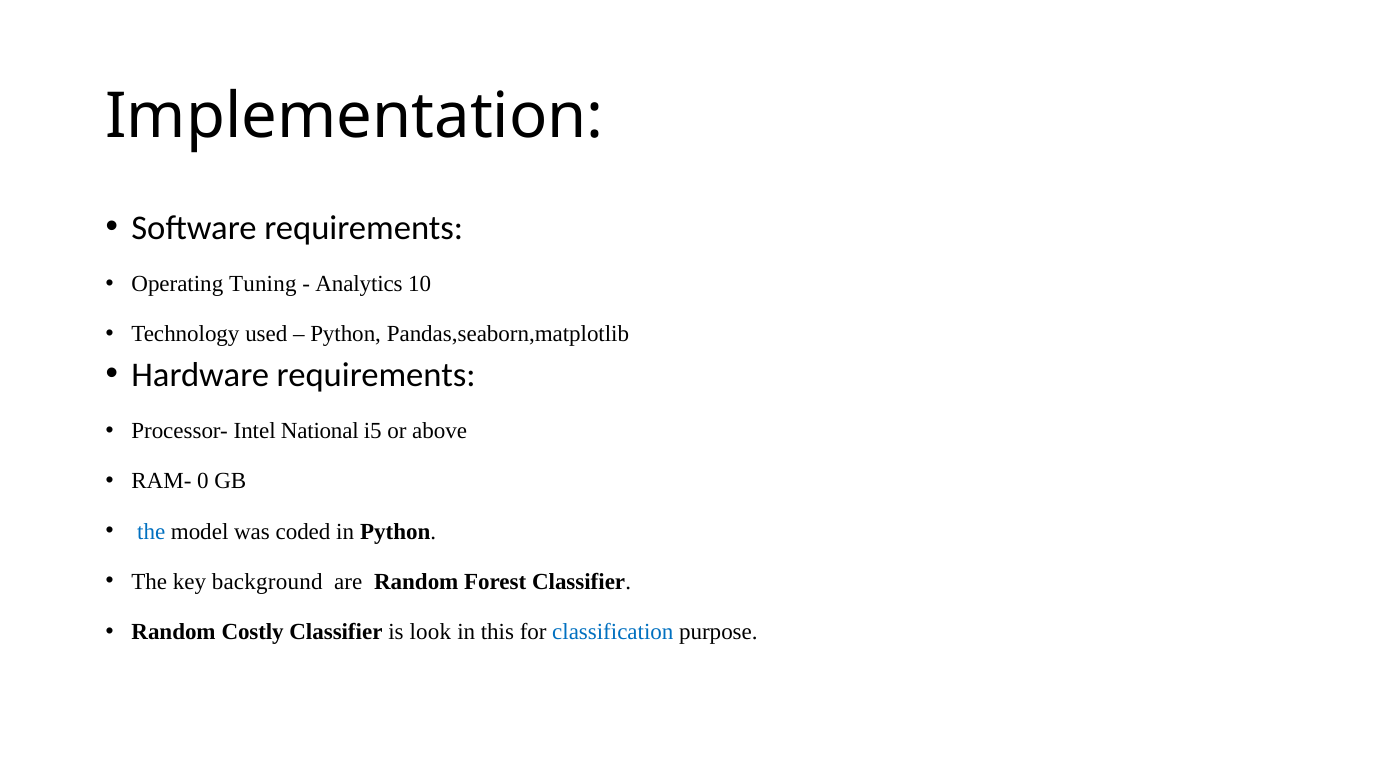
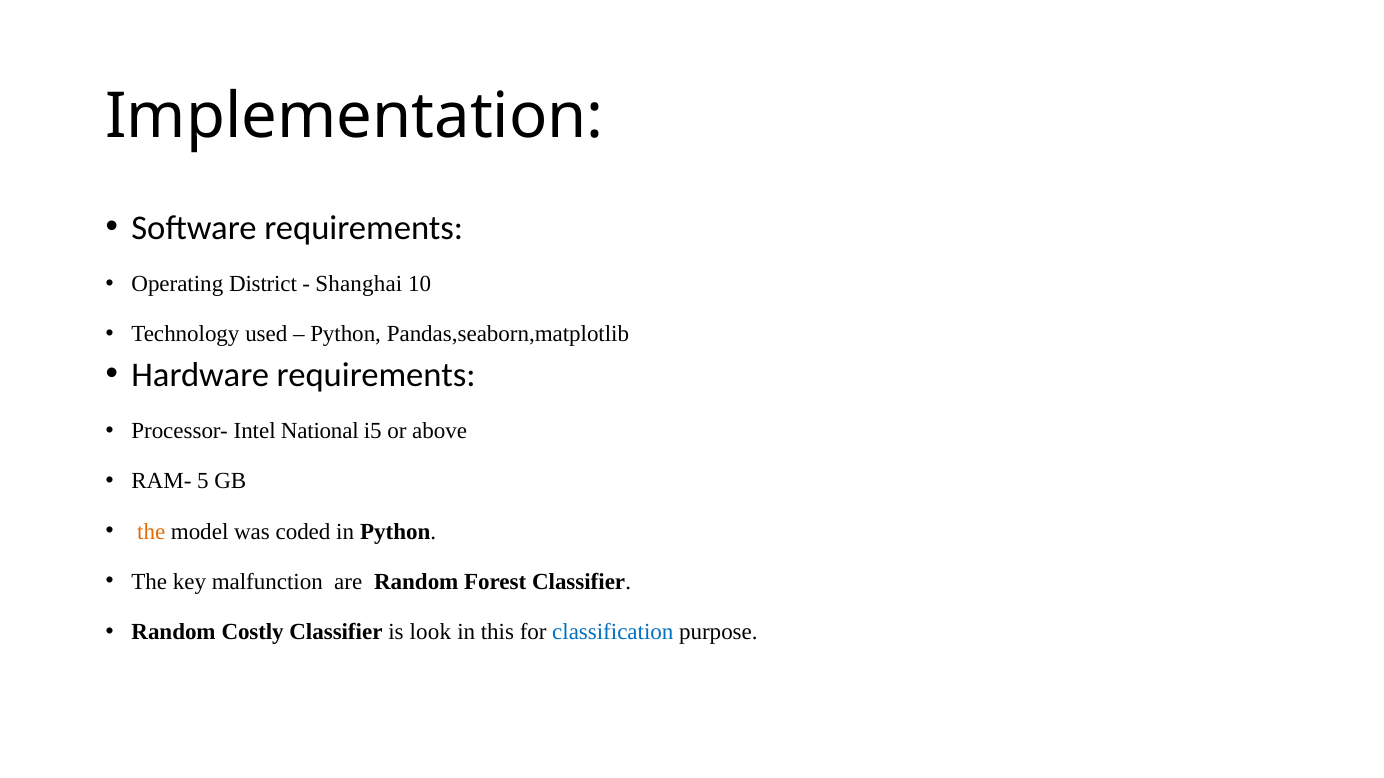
Tuning: Tuning -> District
Analytics: Analytics -> Shanghai
0: 0 -> 5
the at (151, 532) colour: blue -> orange
background: background -> malfunction
